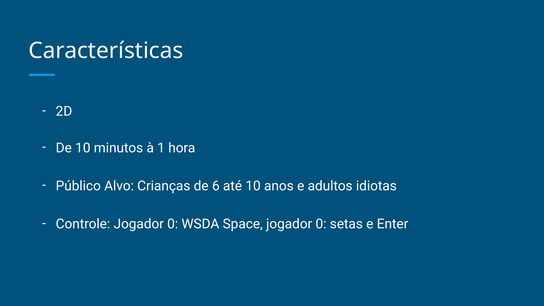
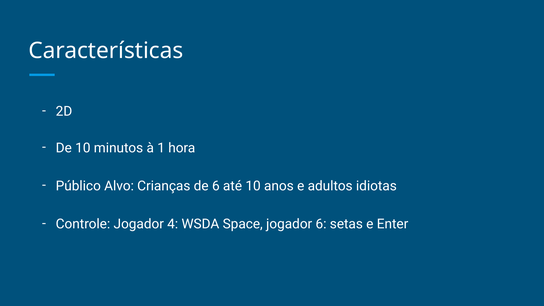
Controle Jogador 0: 0 -> 4
Space jogador 0: 0 -> 6
